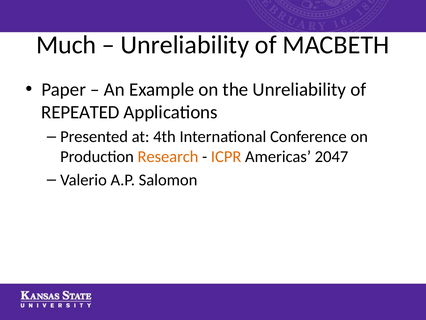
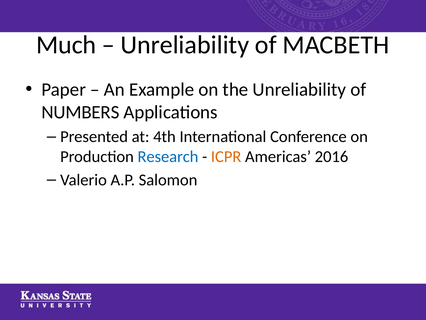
REPEATED: REPEATED -> NUMBERS
Research colour: orange -> blue
2047: 2047 -> 2016
